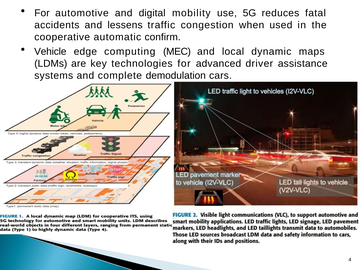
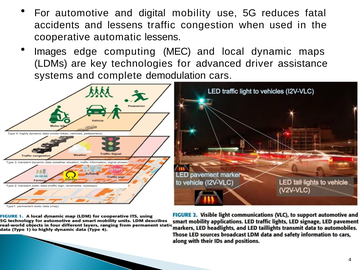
automatic confirm: confirm -> lessens
Vehicle: Vehicle -> Images
